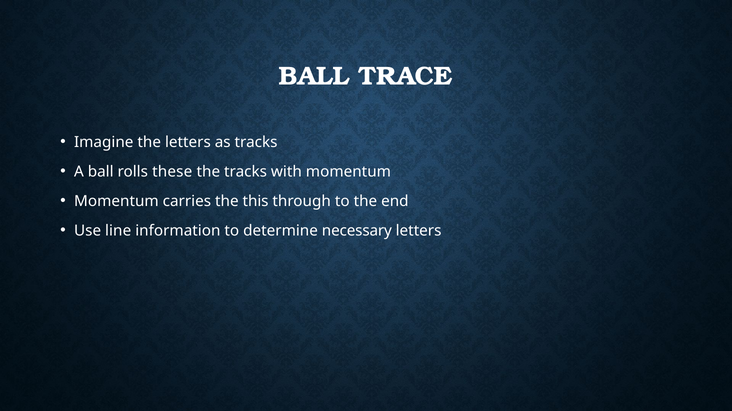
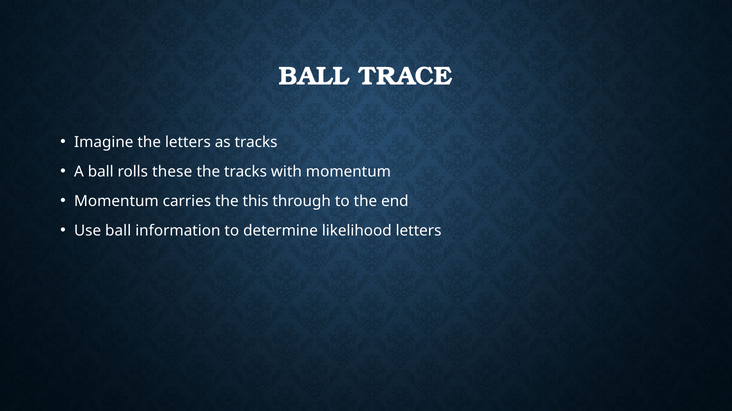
Use line: line -> ball
necessary: necessary -> likelihood
